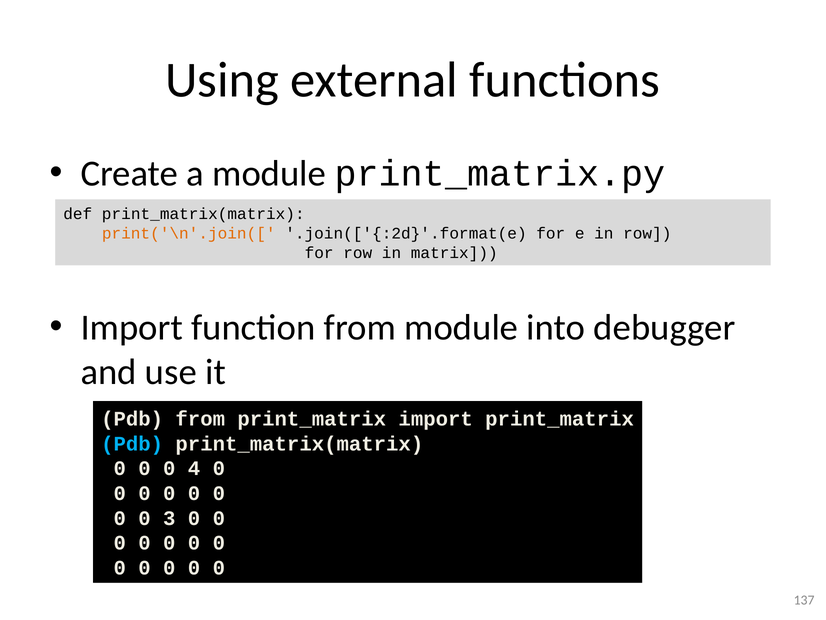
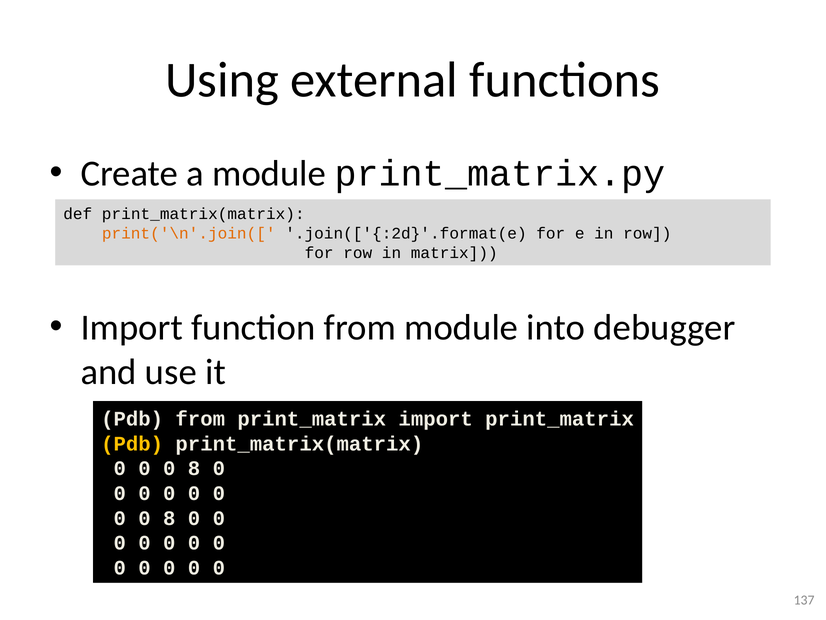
Pdb at (132, 443) colour: light blue -> yellow
4 at (194, 468): 4 -> 8
3 at (169, 518): 3 -> 8
